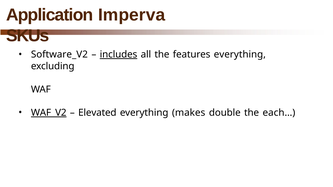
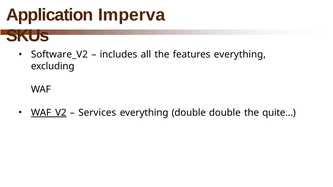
includes underline: present -> none
Elevated: Elevated -> Services
everything makes: makes -> double
each…: each… -> quite…
